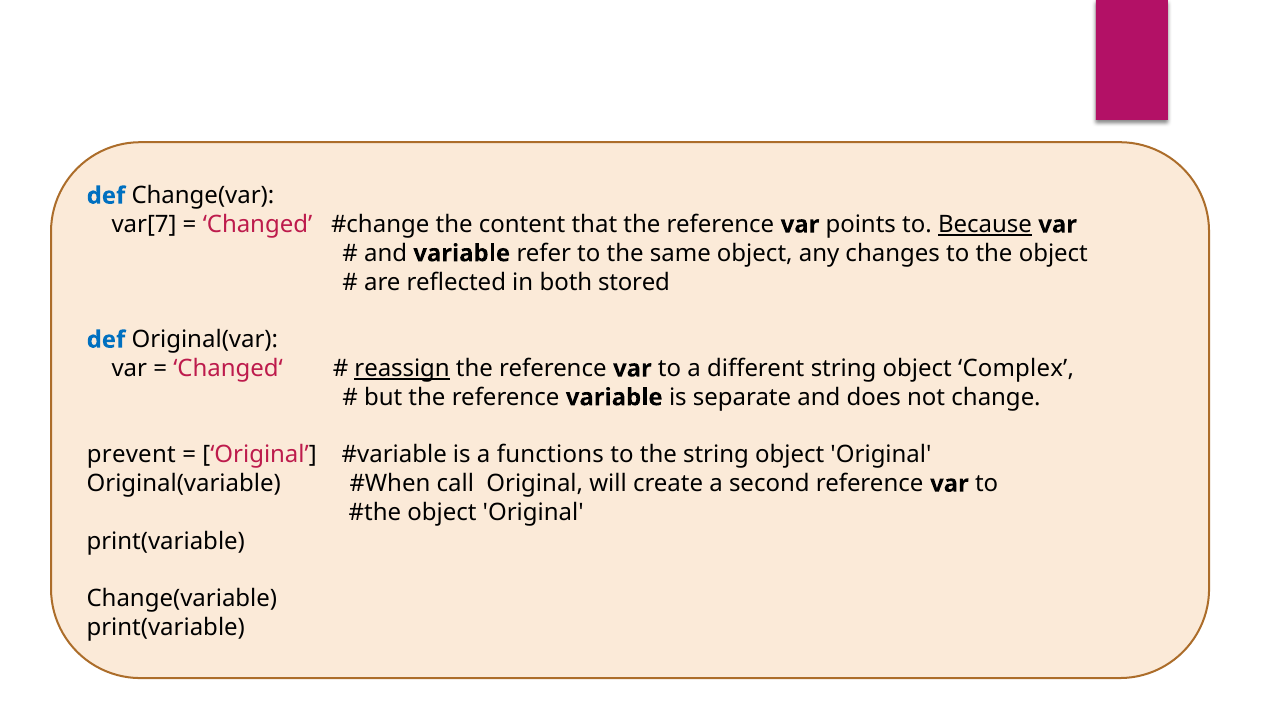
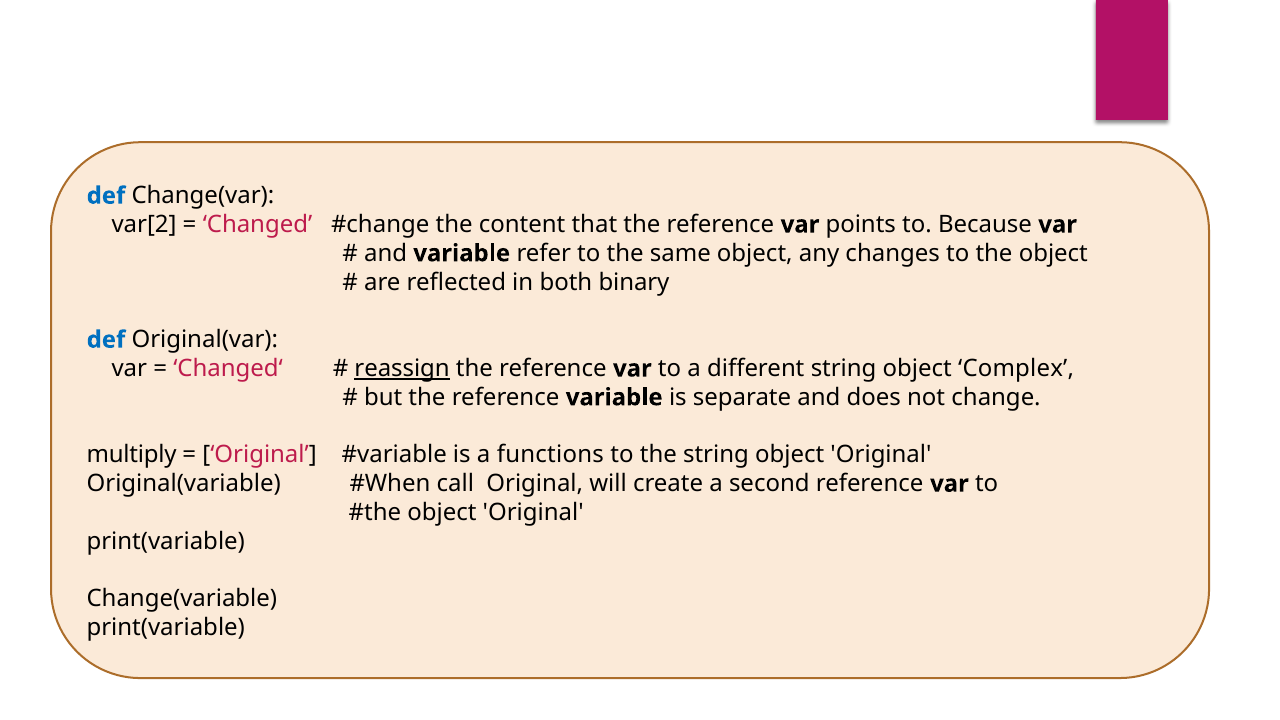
var[7: var[7 -> var[2
Because underline: present -> none
stored: stored -> binary
prevent: prevent -> multiply
